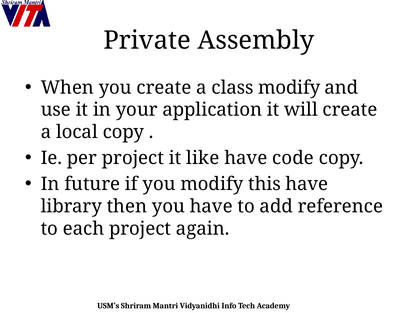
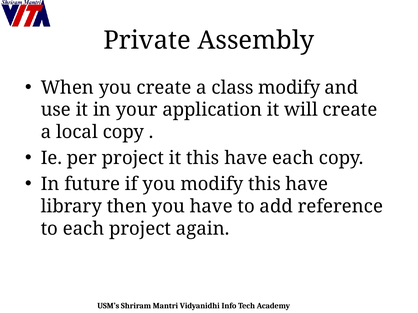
it like: like -> this
have code: code -> each
